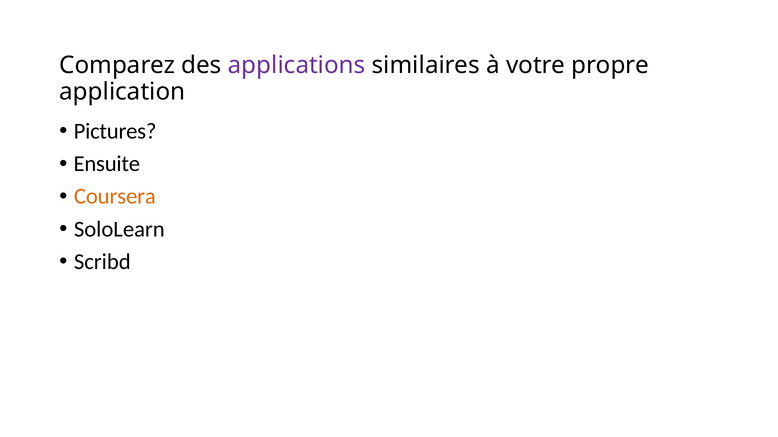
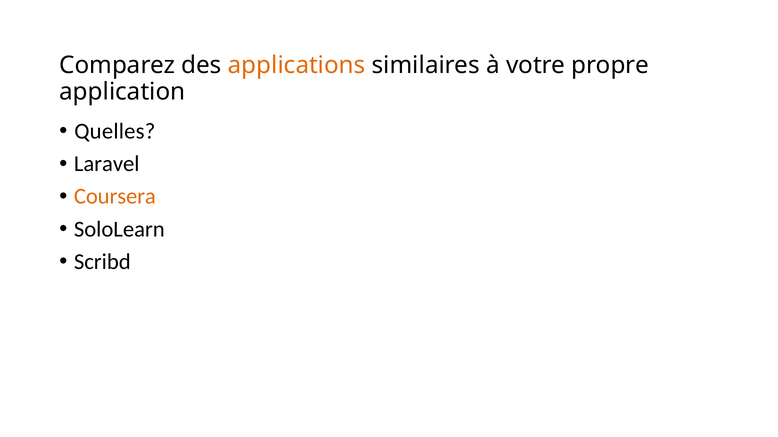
applications colour: purple -> orange
Pictures: Pictures -> Quelles
Ensuite: Ensuite -> Laravel
